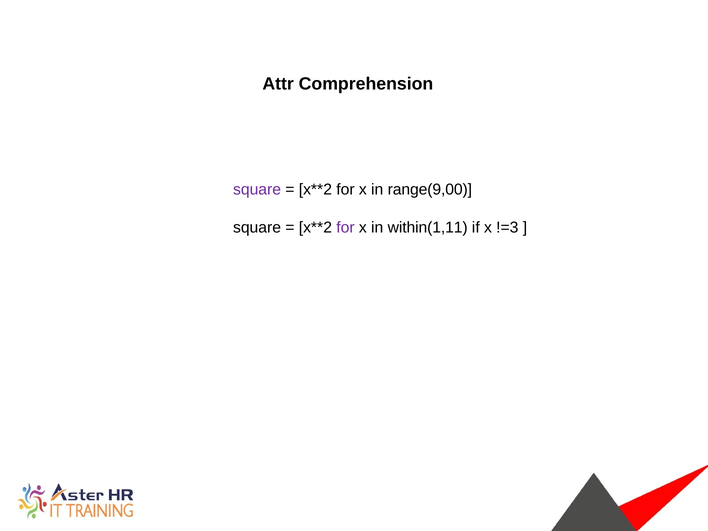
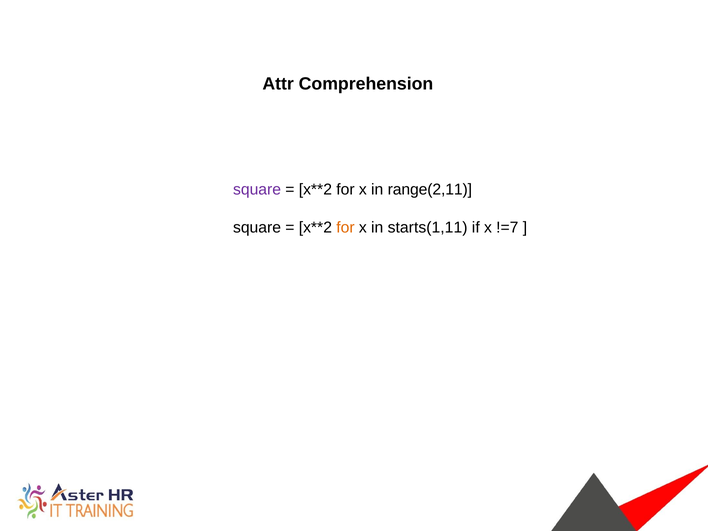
range(9,00: range(9,00 -> range(2,11
for at (345, 228) colour: purple -> orange
within(1,11: within(1,11 -> starts(1,11
!=3: !=3 -> !=7
